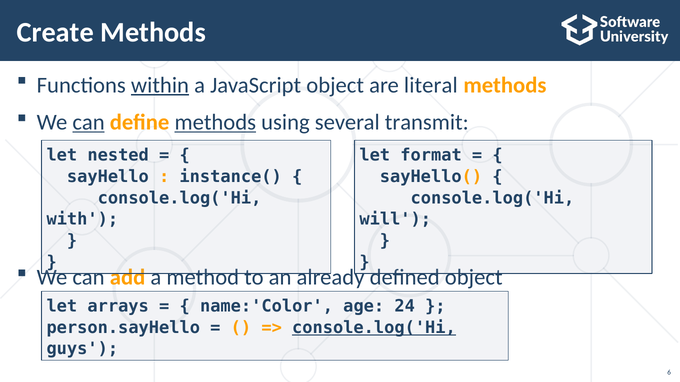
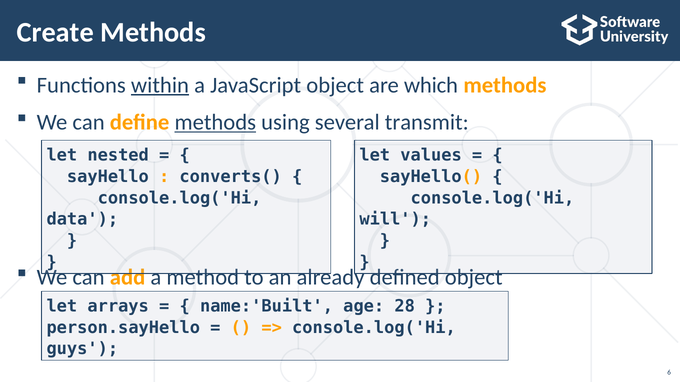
literal: literal -> which
can at (89, 122) underline: present -> none
format: format -> values
instance(: instance( -> converts(
with: with -> data
name:'Color: name:'Color -> name:'Built
24: 24 -> 28
console.log('Hi at (374, 328) underline: present -> none
